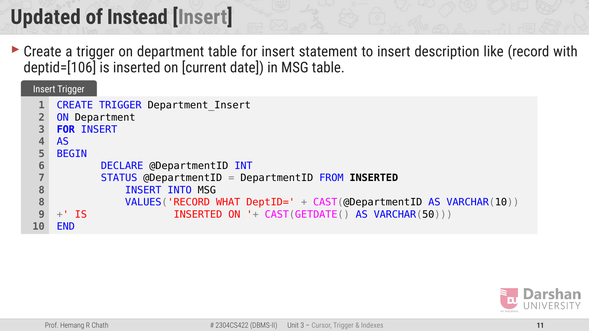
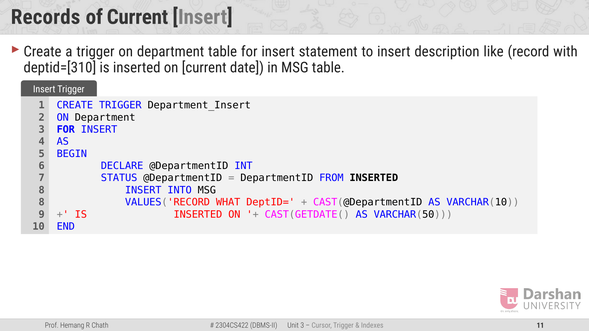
Updated: Updated -> Records
of Instead: Instead -> Current
deptid=[106: deptid=[106 -> deptid=[310
